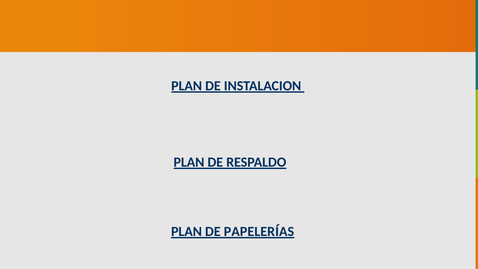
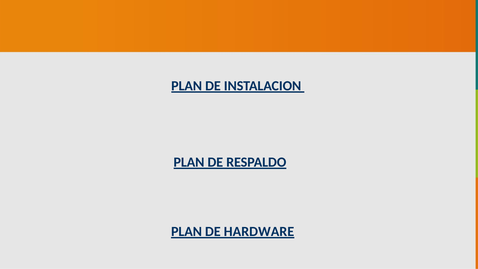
PAPELERÍAS: PAPELERÍAS -> HARDWARE
